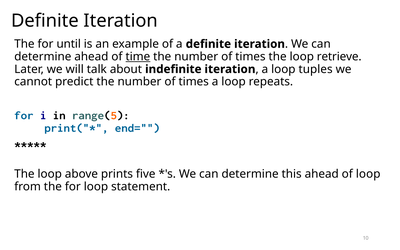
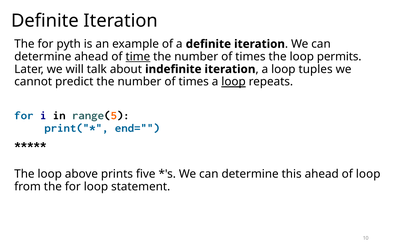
until: until -> pyth
retrieve: retrieve -> permits
loop at (234, 82) underline: none -> present
